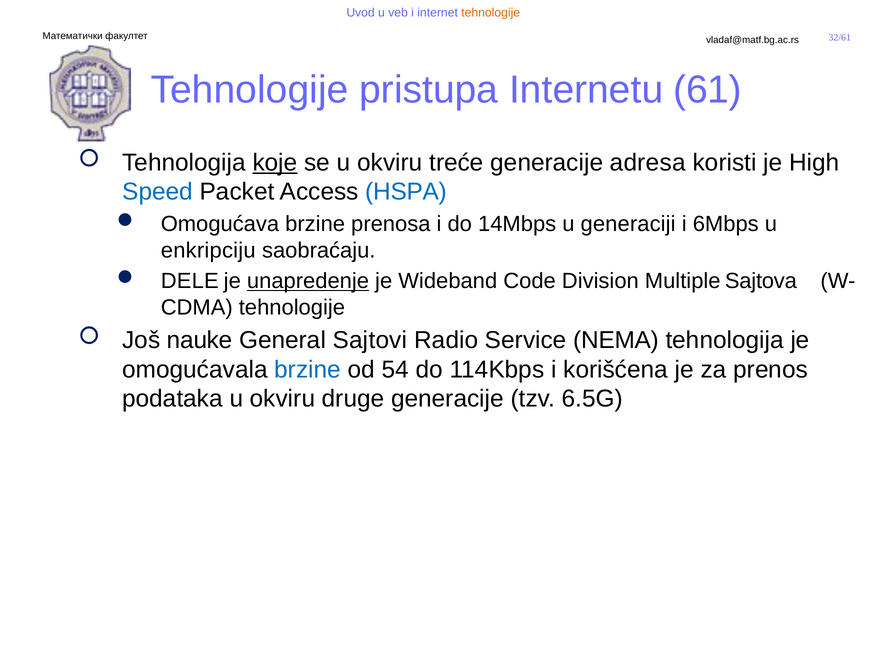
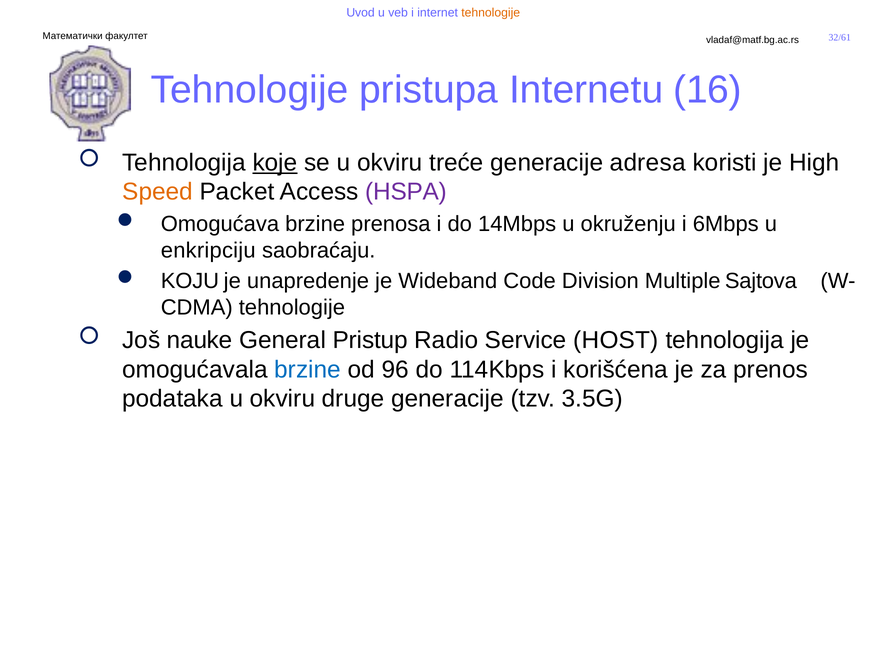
61: 61 -> 16
Speed colour: blue -> orange
HSPA colour: blue -> purple
generaciji: generaciji -> okruženju
DELE: DELE -> KOJU
unapredenje underline: present -> none
Sajtovi: Sajtovi -> Pristup
NEMA: NEMA -> HOST
54: 54 -> 96
6.5G: 6.5G -> 3.5G
